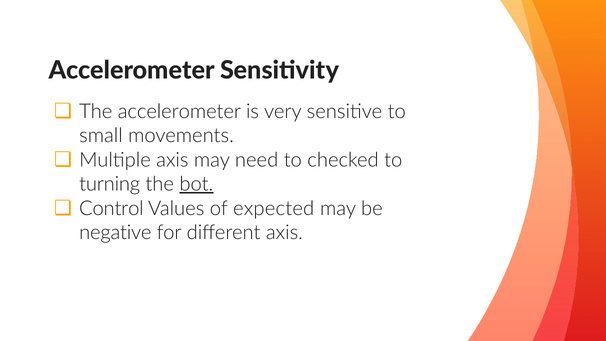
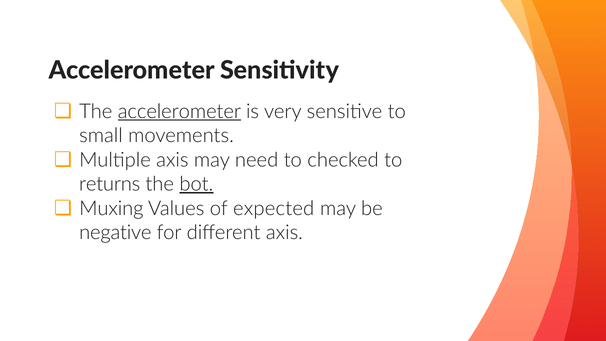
accelerometer at (179, 111) underline: none -> present
turning: turning -> returns
Control: Control -> Muxing
